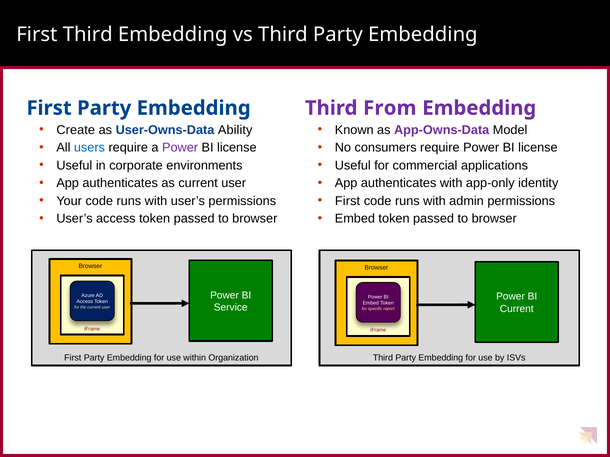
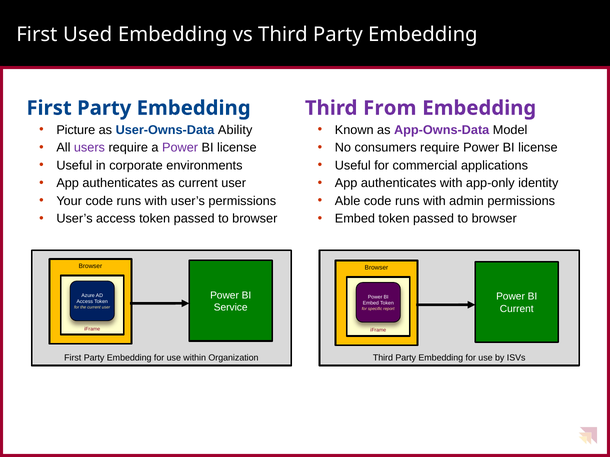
First Third: Third -> Used
Create: Create -> Picture
users colour: blue -> purple
First at (348, 201): First -> Able
